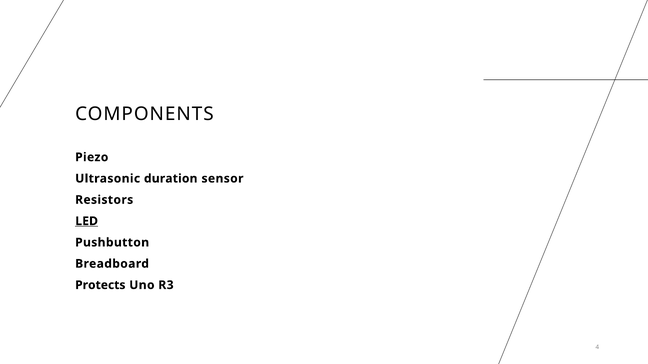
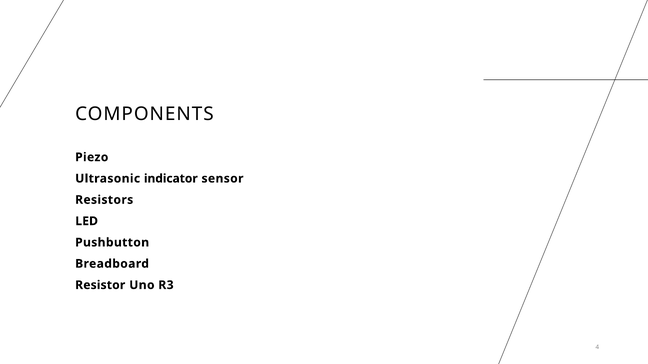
duration: duration -> indicator
LED underline: present -> none
Protects: Protects -> Resistor
